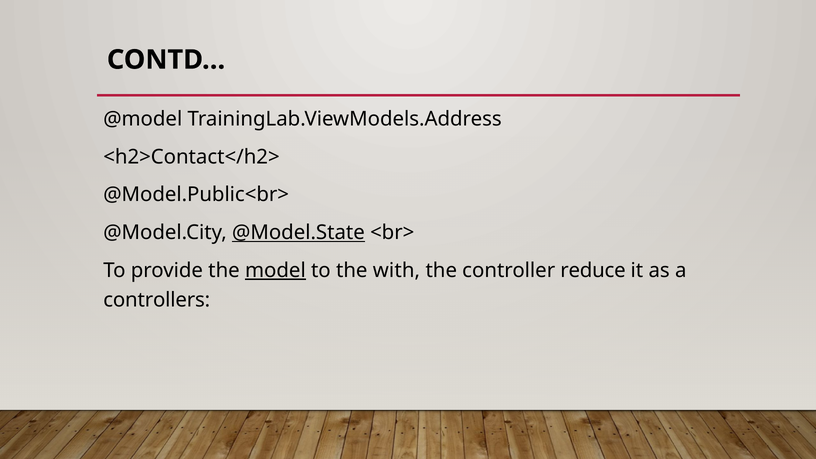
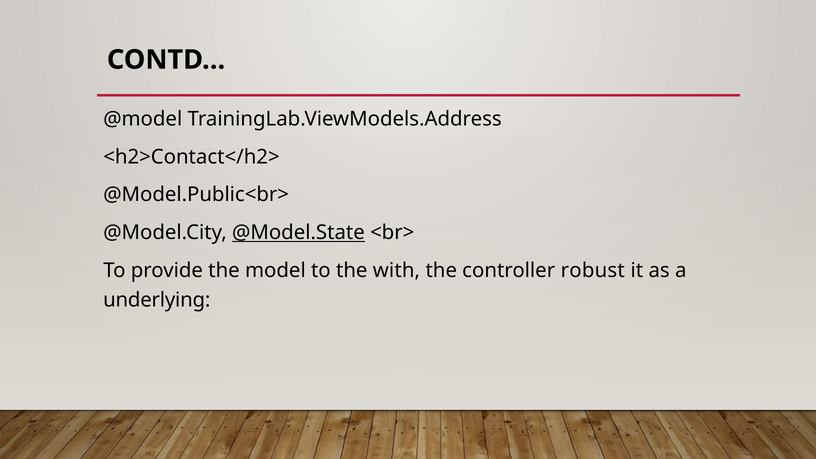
model underline: present -> none
reduce: reduce -> robust
controllers: controllers -> underlying
